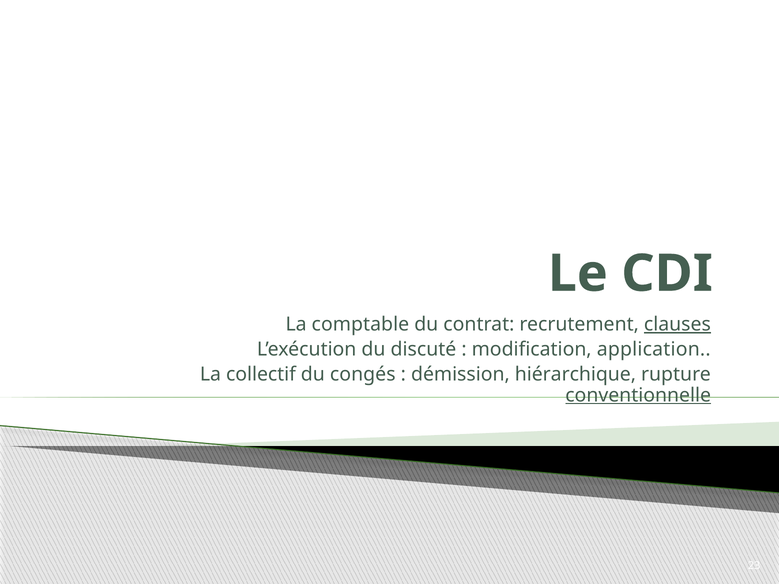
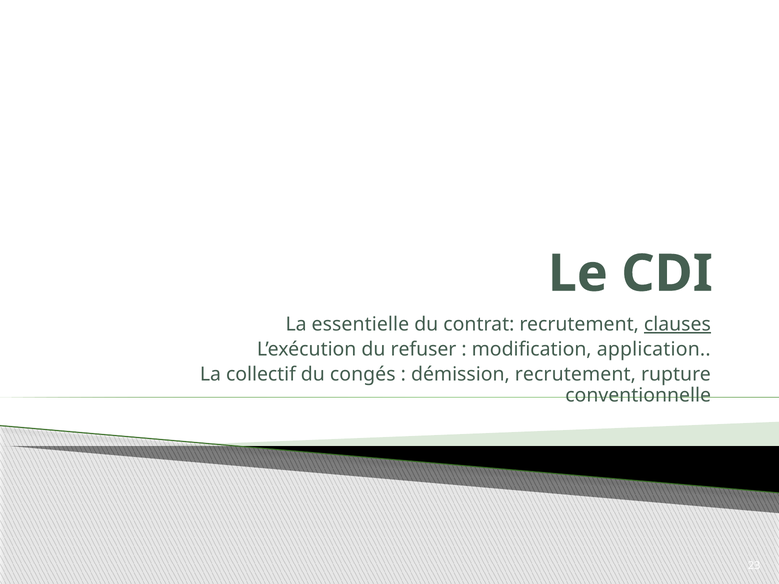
comptable: comptable -> essentielle
discuté: discuté -> refuser
démission hiérarchique: hiérarchique -> recrutement
conventionnelle underline: present -> none
